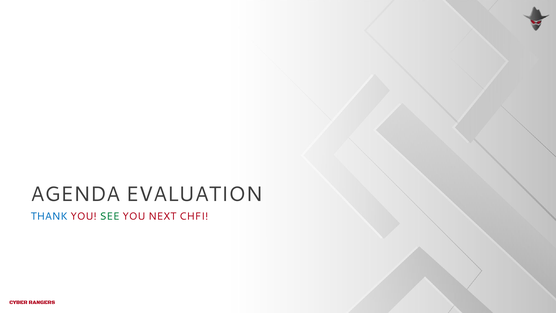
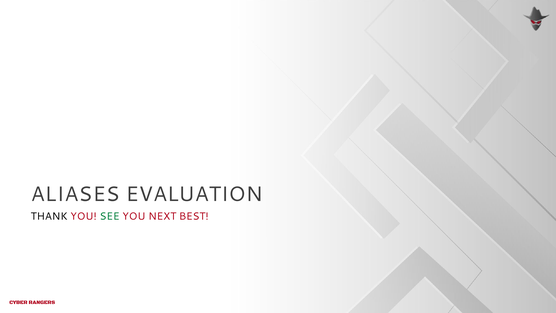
AGENDA: AGENDA -> ALIASES
THANK colour: blue -> black
CHFI: CHFI -> BEST
